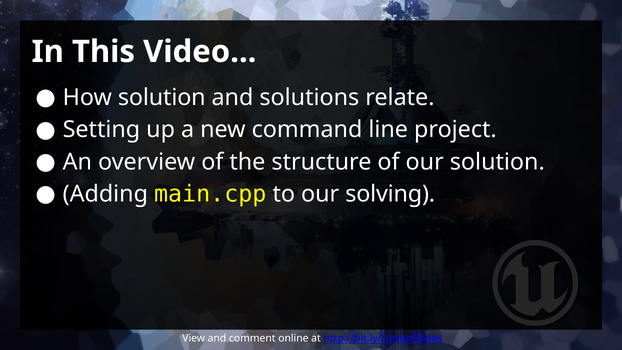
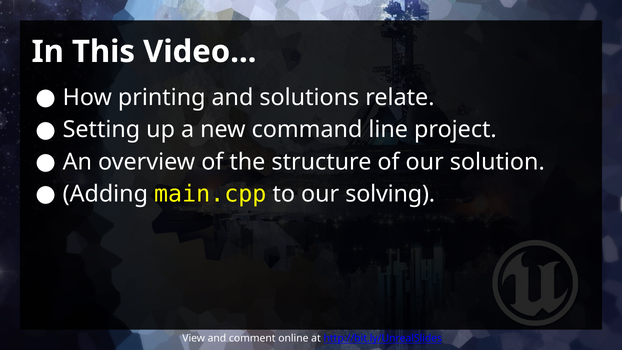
How solution: solution -> printing
